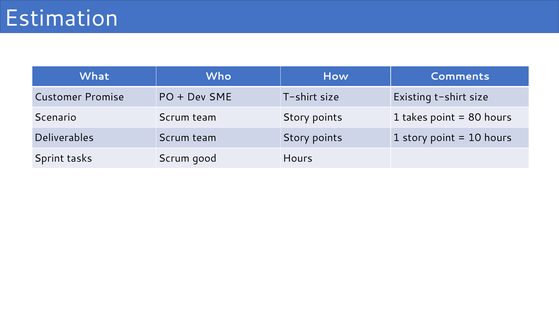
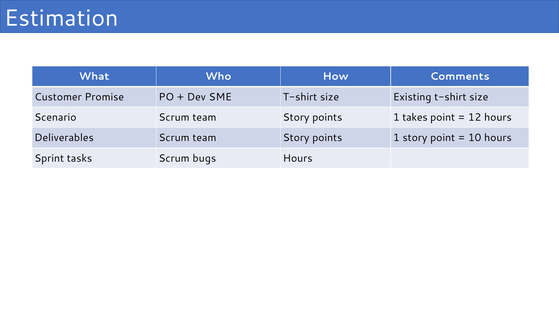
80: 80 -> 12
good: good -> bugs
